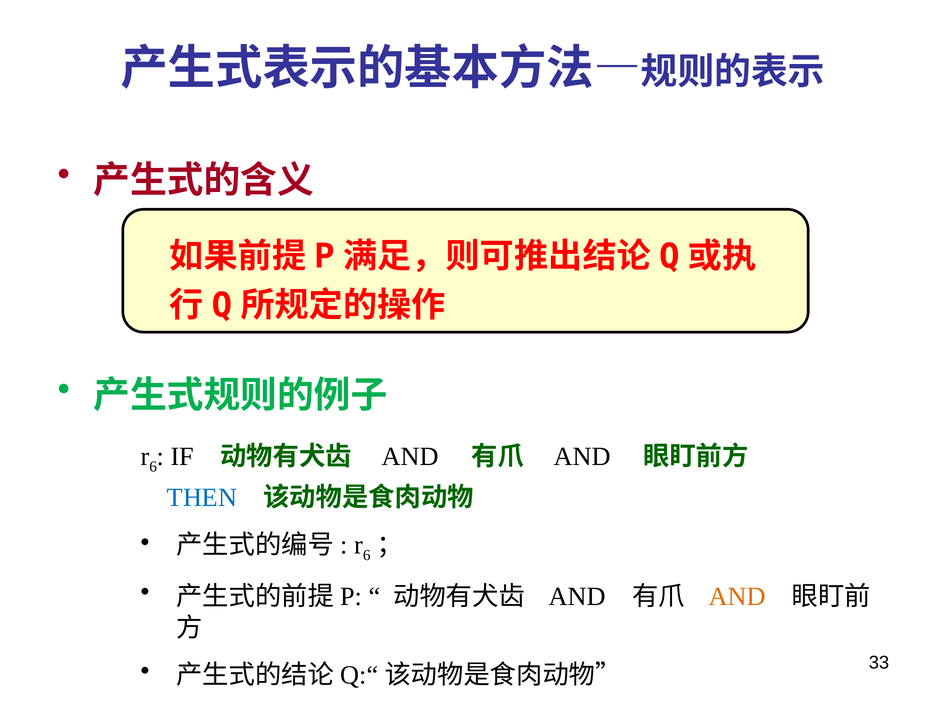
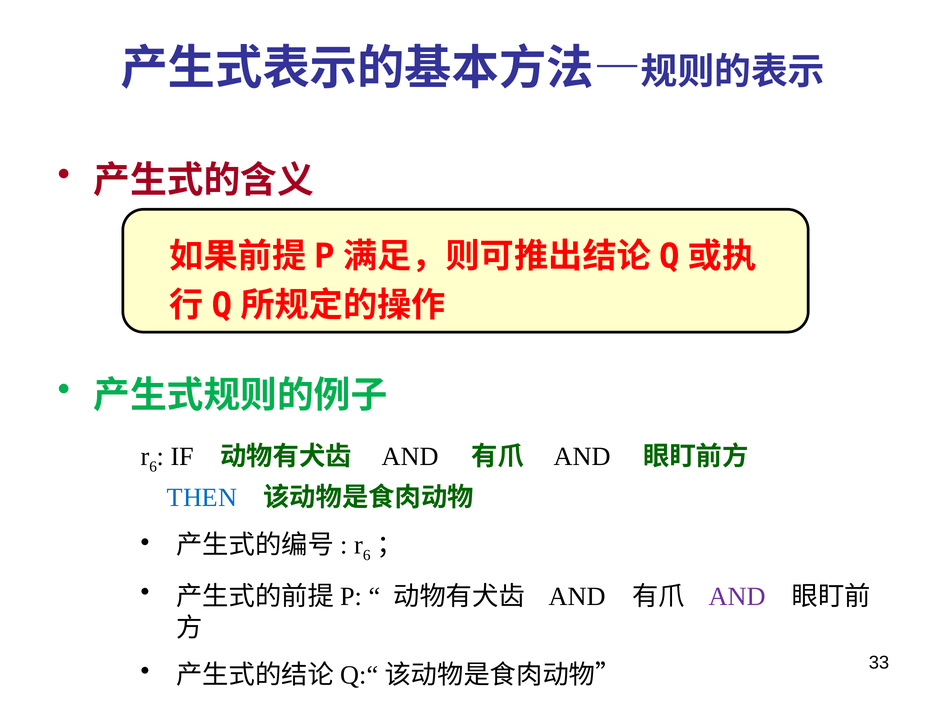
AND at (737, 597) colour: orange -> purple
